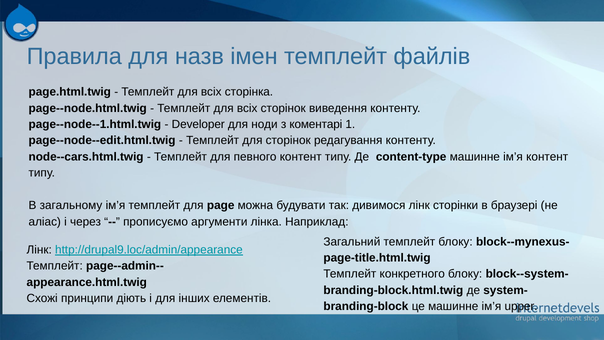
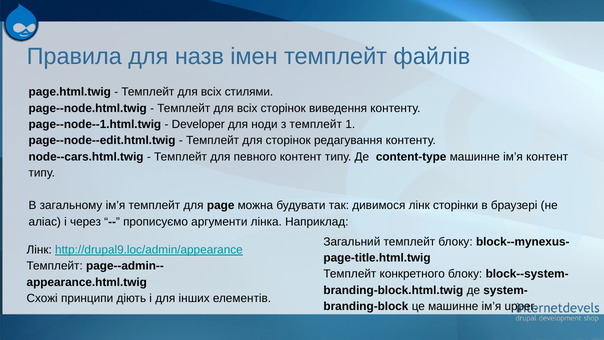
сторінка: сторінка -> стилями
з коментарі: коментарі -> темплейт
